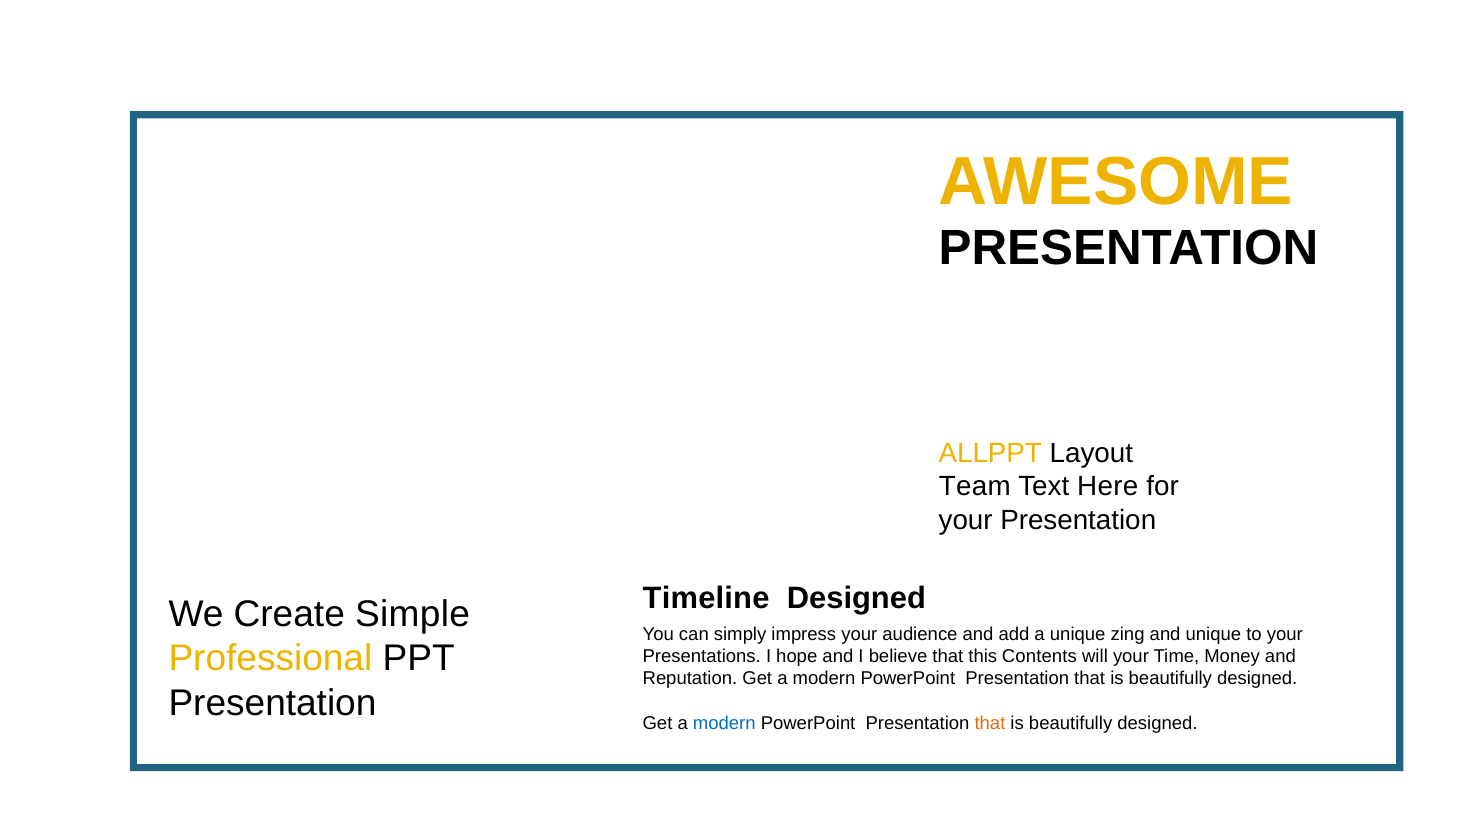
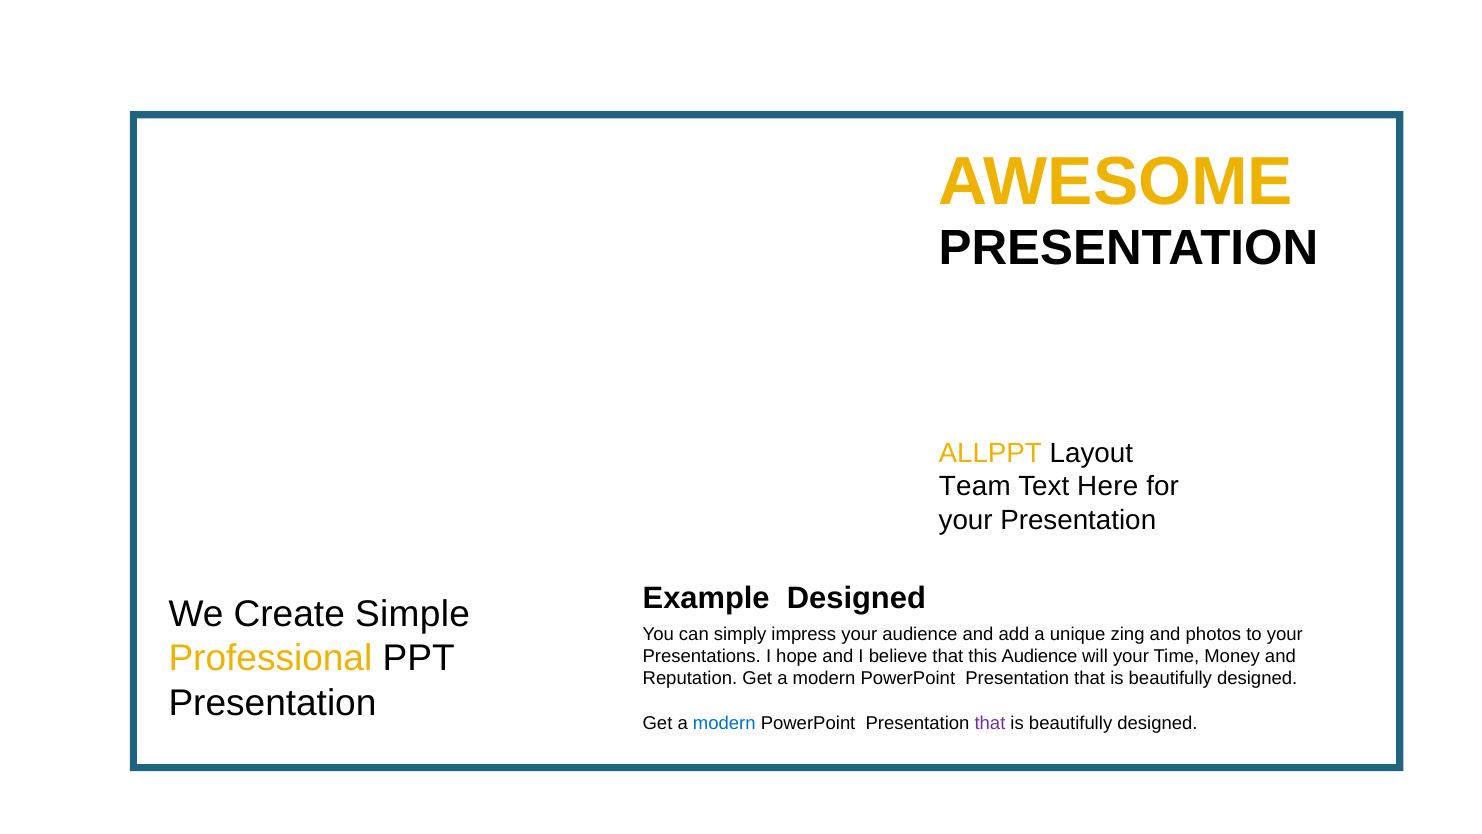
Timeline: Timeline -> Example
and unique: unique -> photos
this Contents: Contents -> Audience
that at (990, 723) colour: orange -> purple
